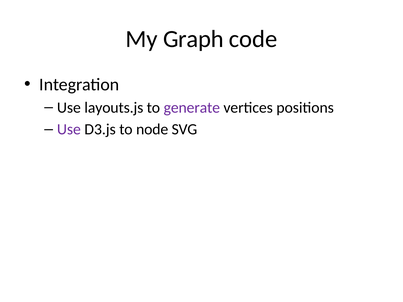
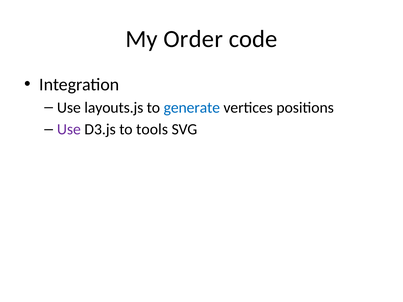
Graph: Graph -> Order
generate colour: purple -> blue
node: node -> tools
